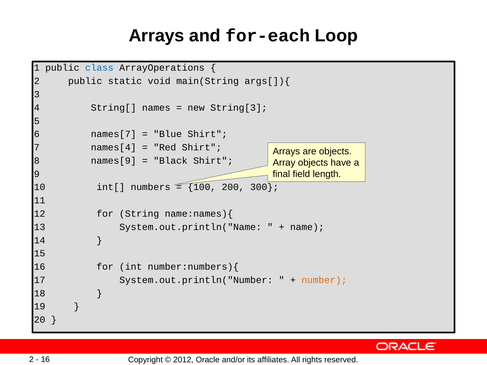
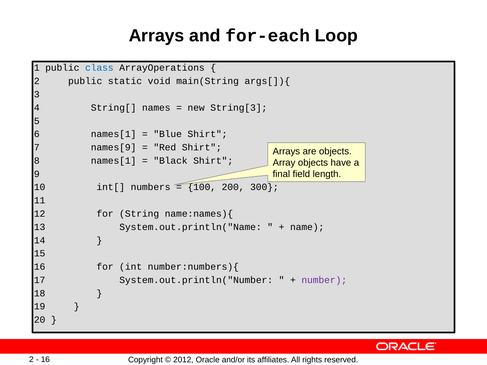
names[7 at (114, 134): names[7 -> names[1
names[4: names[4 -> names[9
names[9 at (114, 161): names[9 -> names[1
number colour: orange -> purple
